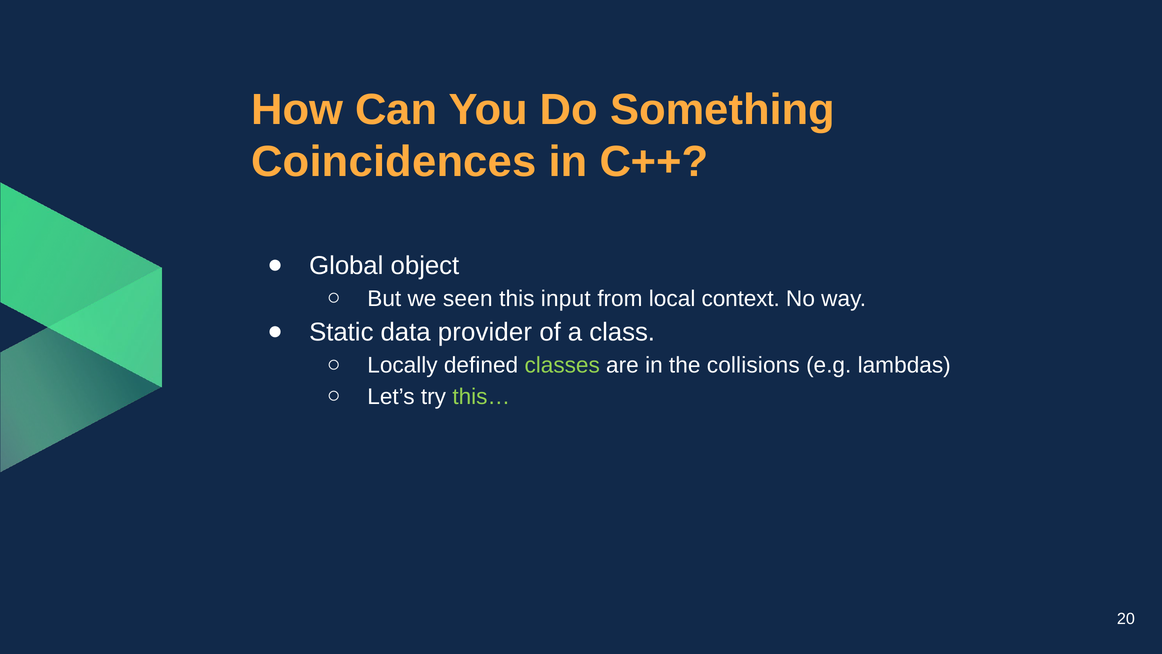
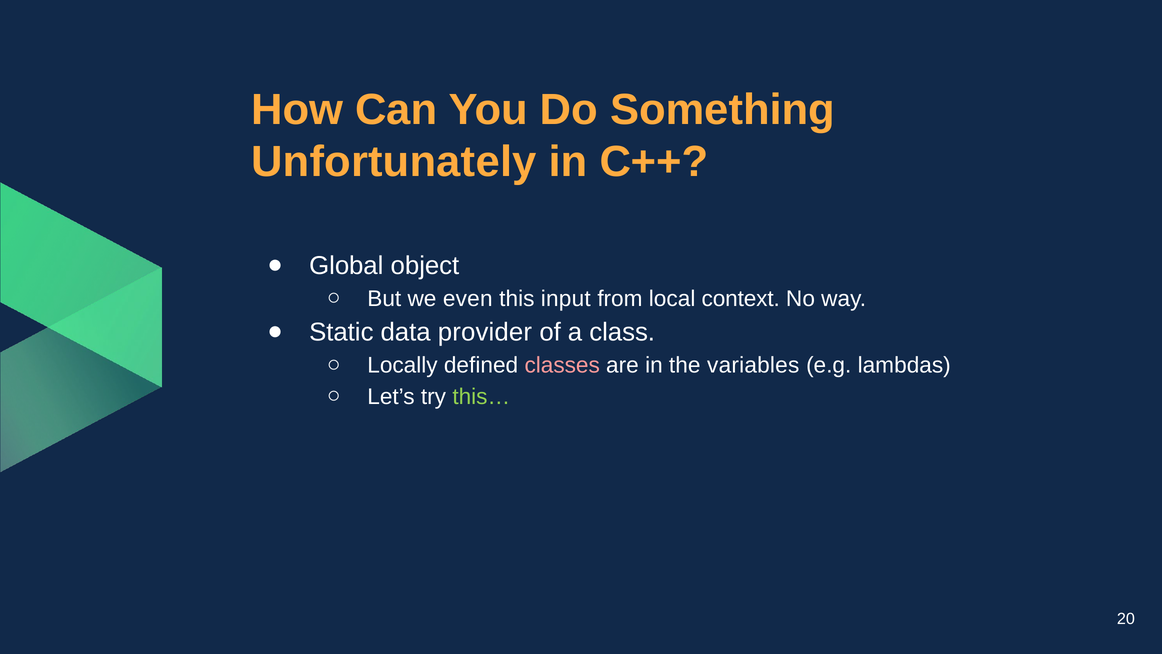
Coincidences: Coincidences -> Unfortunately
seen: seen -> even
classes colour: light green -> pink
collisions: collisions -> variables
